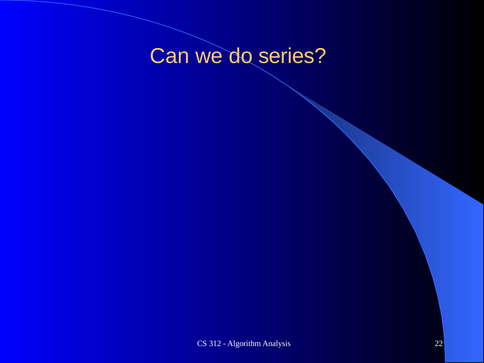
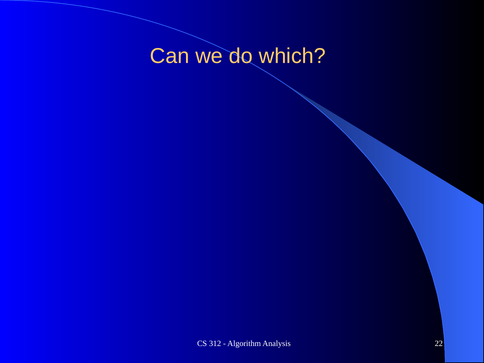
series: series -> which
